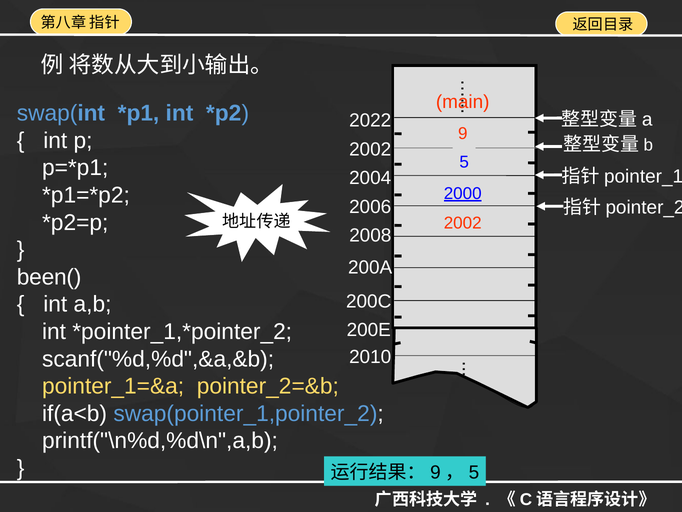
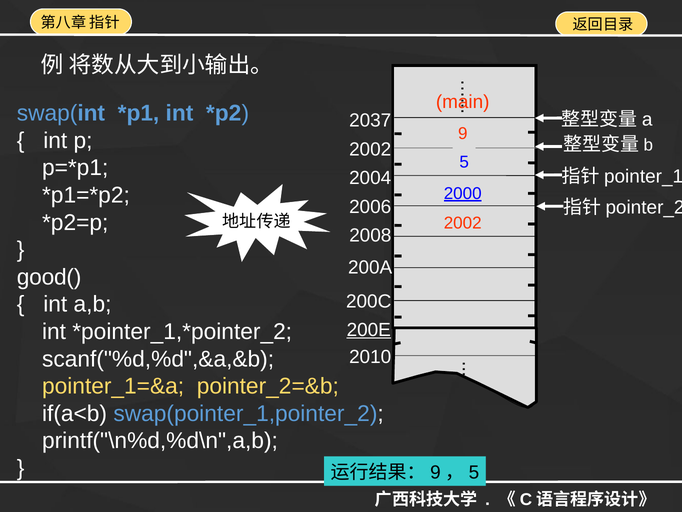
2022: 2022 -> 2037
been(: been( -> good(
200E underline: none -> present
